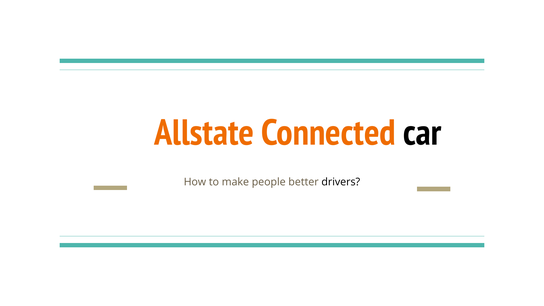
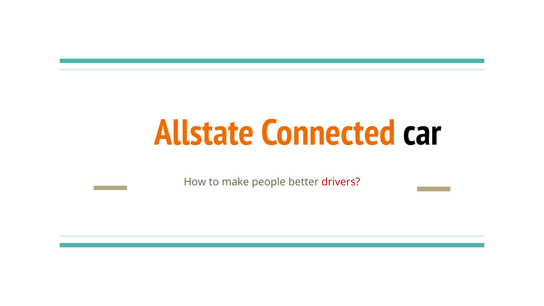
drivers colour: black -> red
